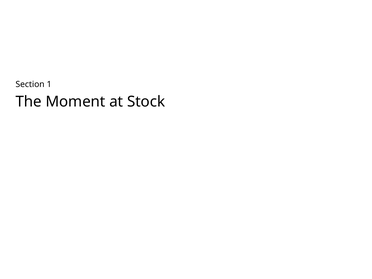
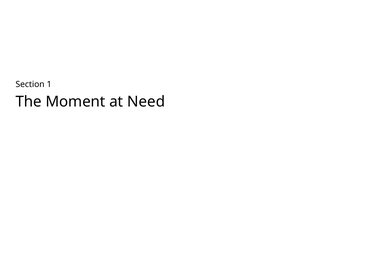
Stock: Stock -> Need
